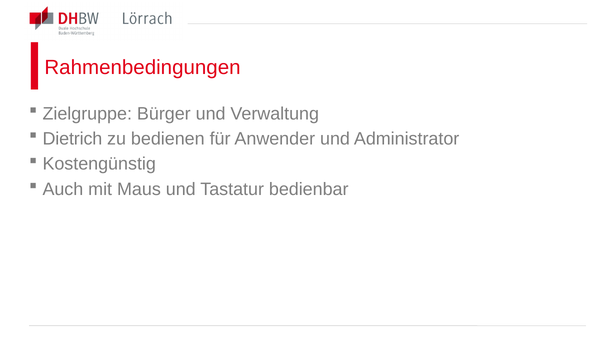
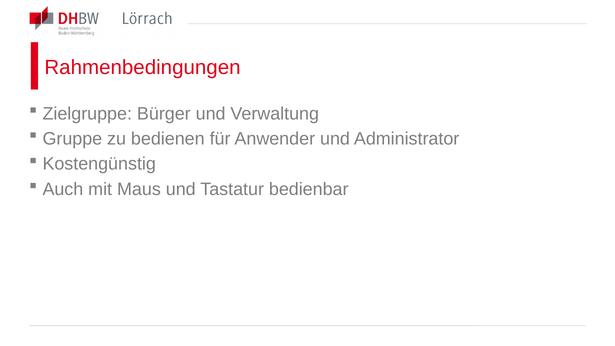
Dietrich: Dietrich -> Gruppe
